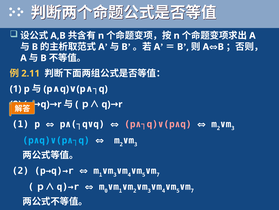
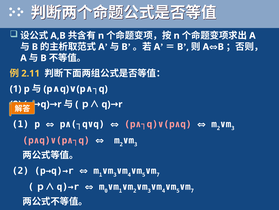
p∧q)∨(p∧┐q colour: light blue -> pink
